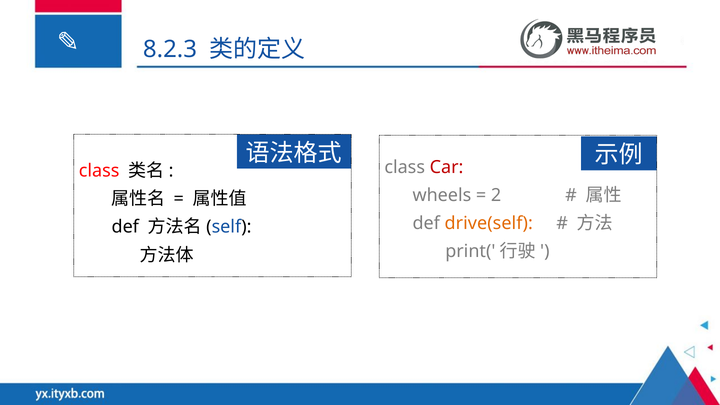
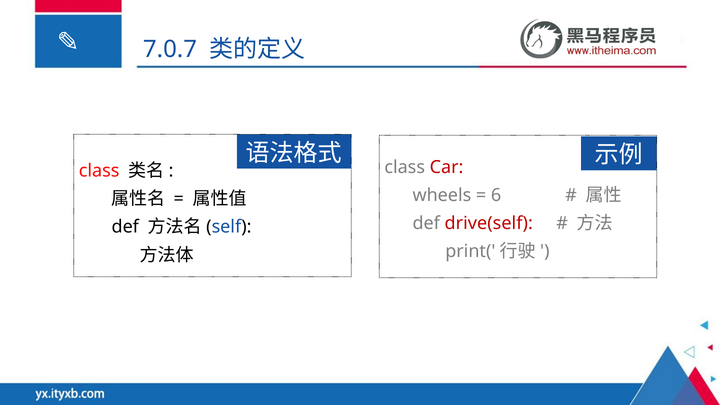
8.2.3: 8.2.3 -> 7.0.7
2: 2 -> 6
drive(self colour: orange -> red
